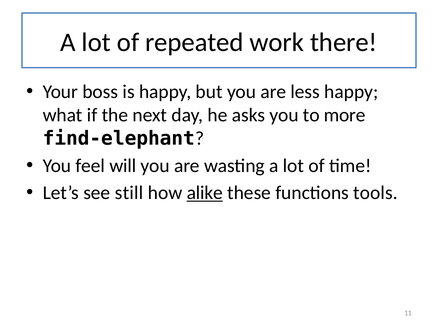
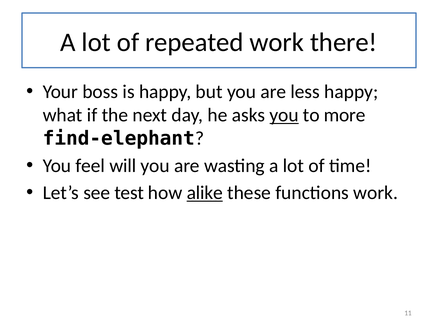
you at (284, 115) underline: none -> present
still: still -> test
functions tools: tools -> work
